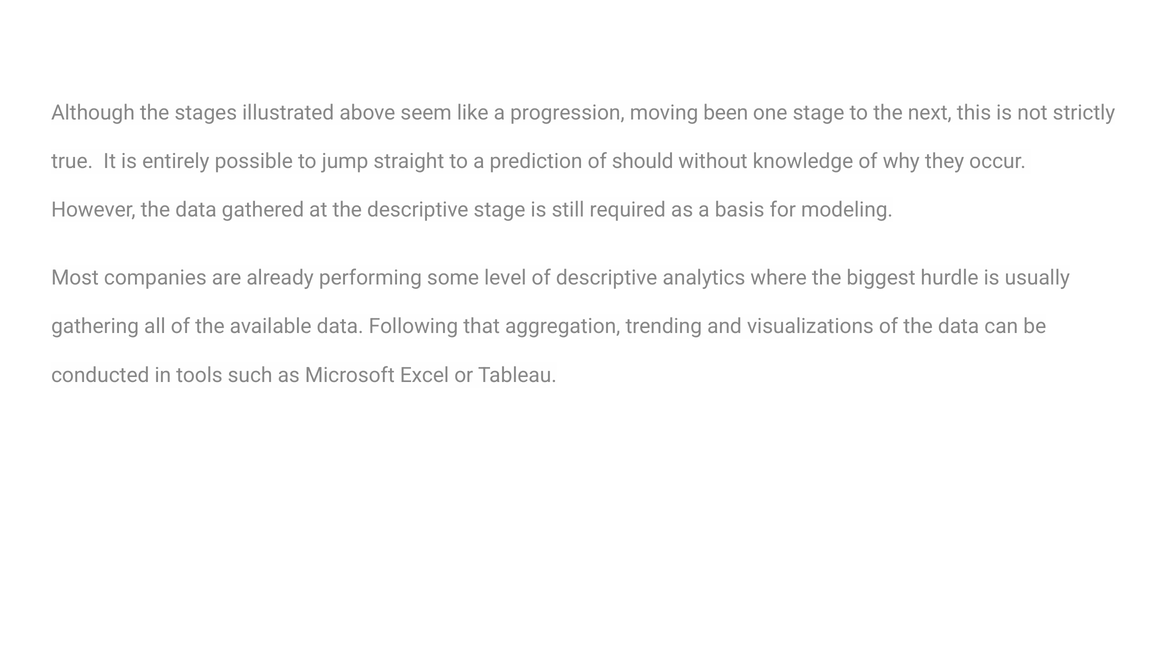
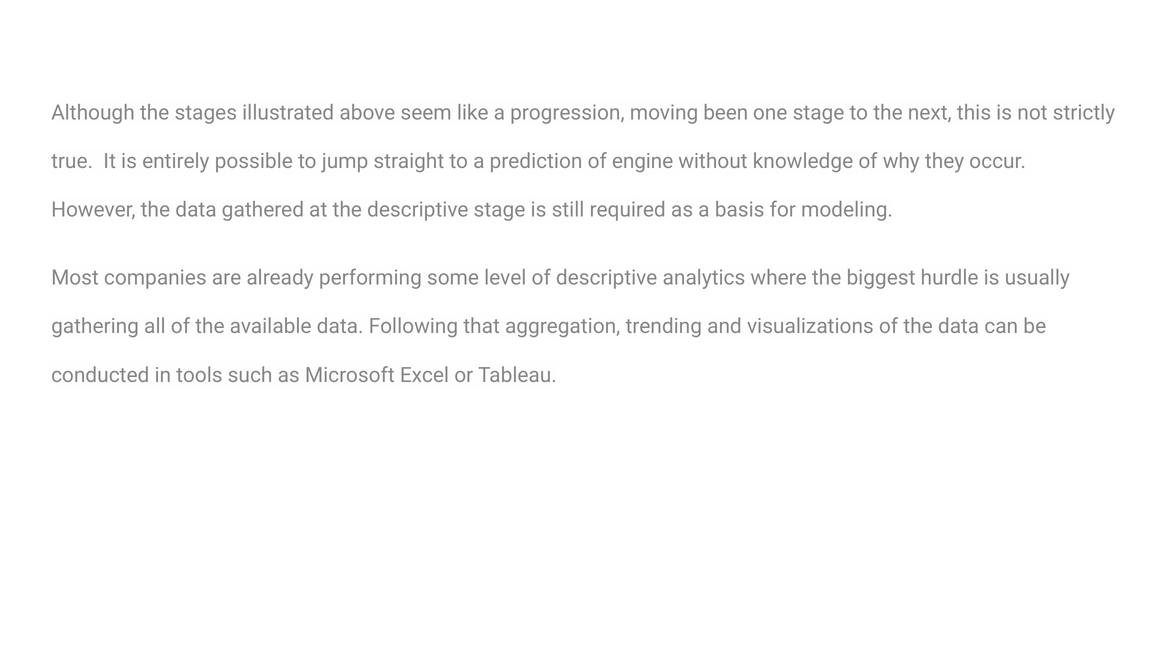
should: should -> engine
